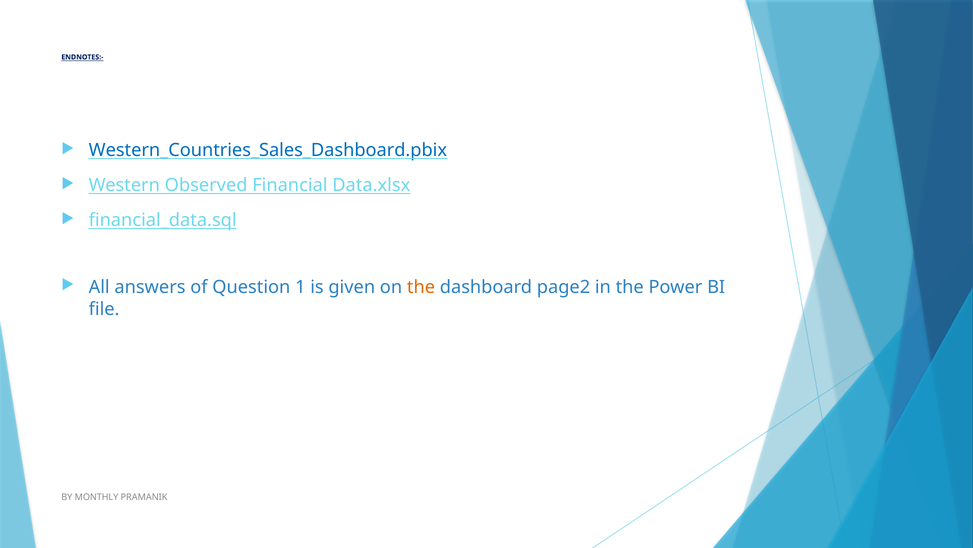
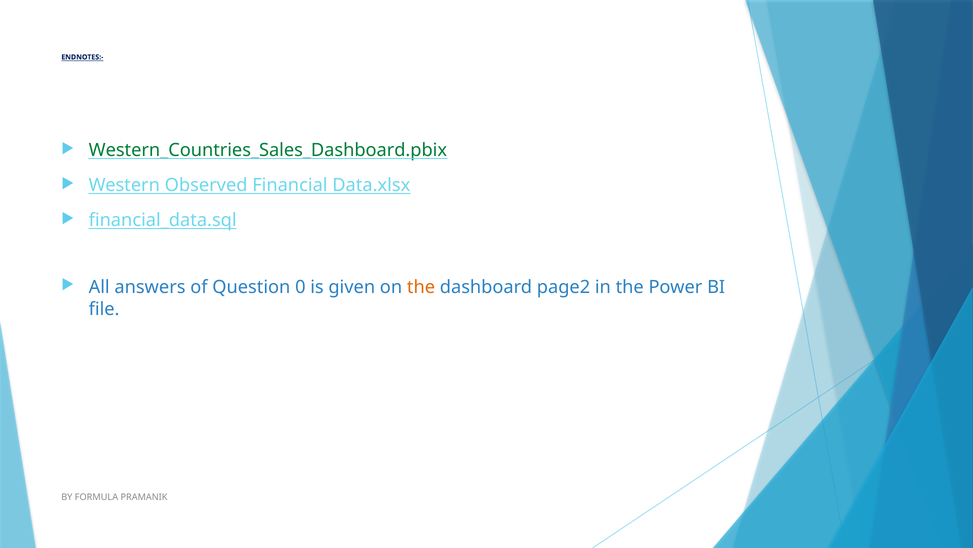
Western_Countries_Sales_Dashboard.pbix colour: blue -> green
1: 1 -> 0
MONTHLY: MONTHLY -> FORMULA
